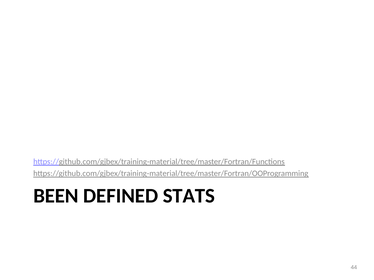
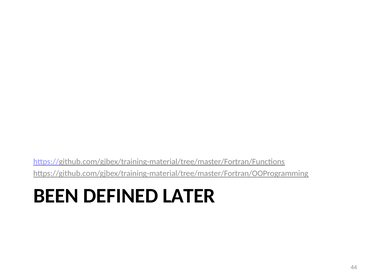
STATS: STATS -> LATER
